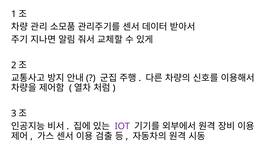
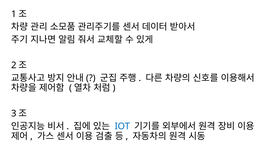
IOT colour: purple -> blue
